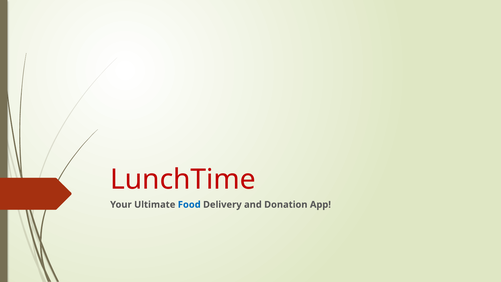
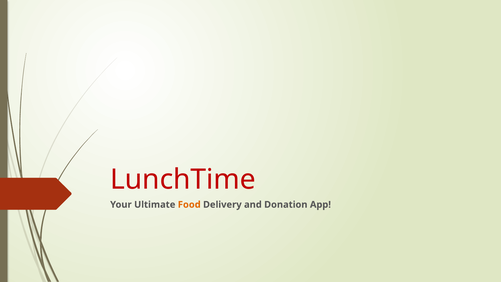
Food colour: blue -> orange
